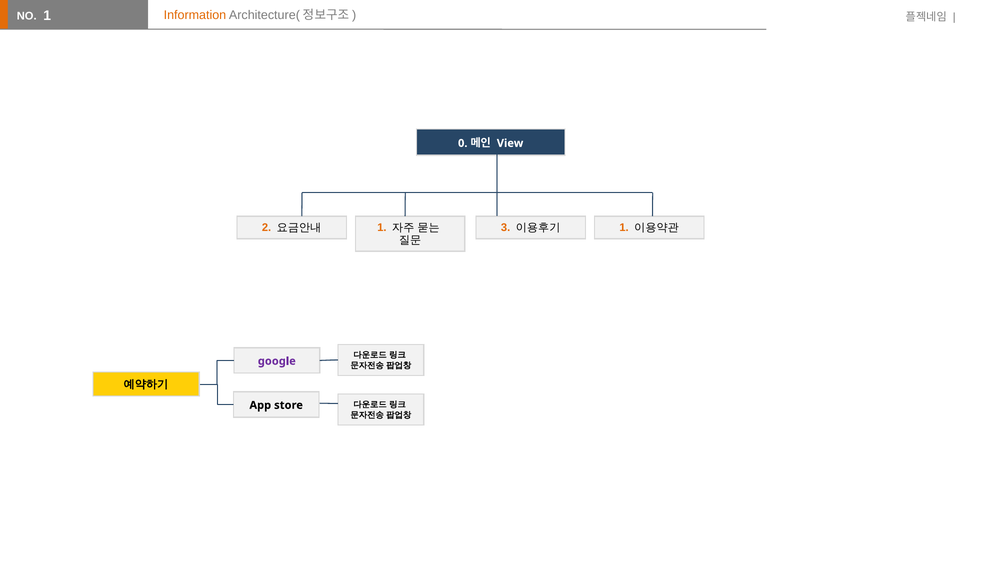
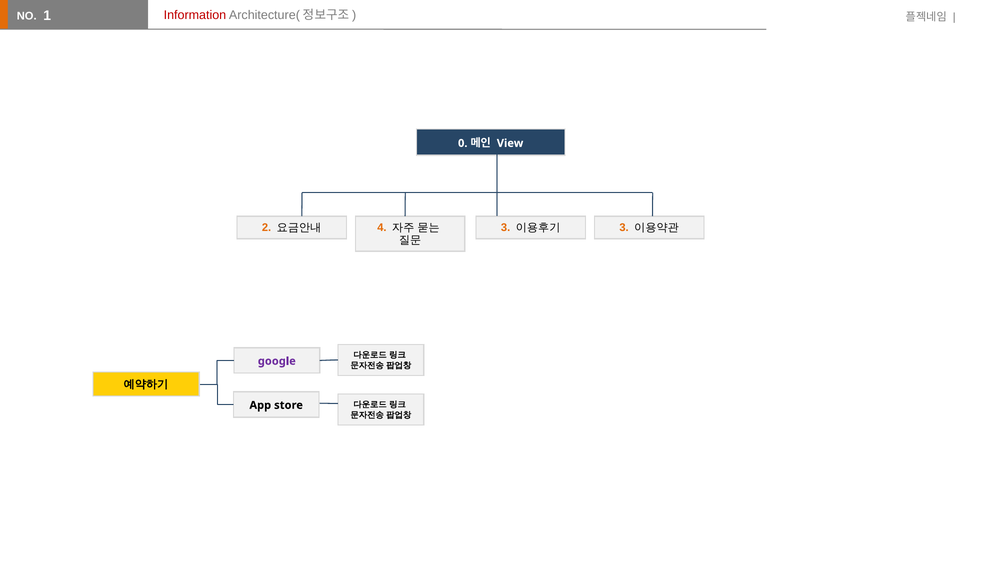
Information colour: orange -> red
1 at (382, 228): 1 -> 4
1 at (624, 228): 1 -> 3
